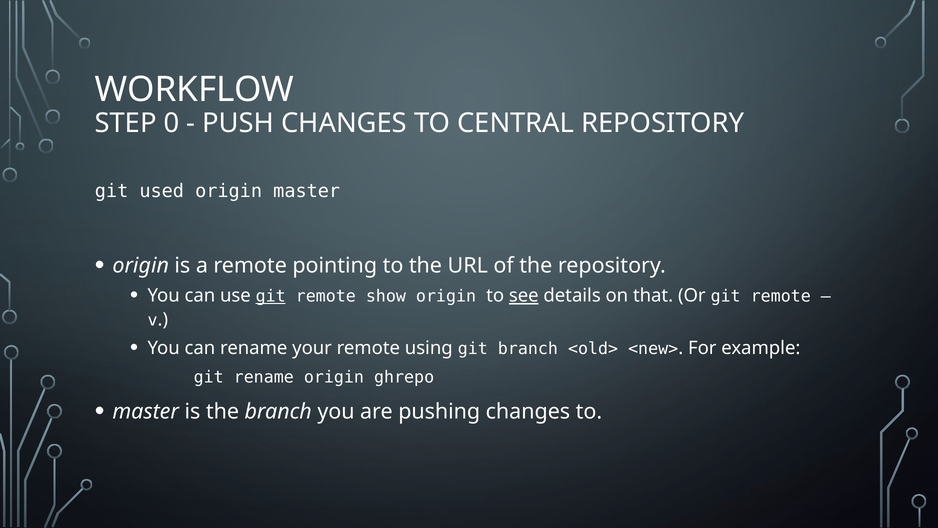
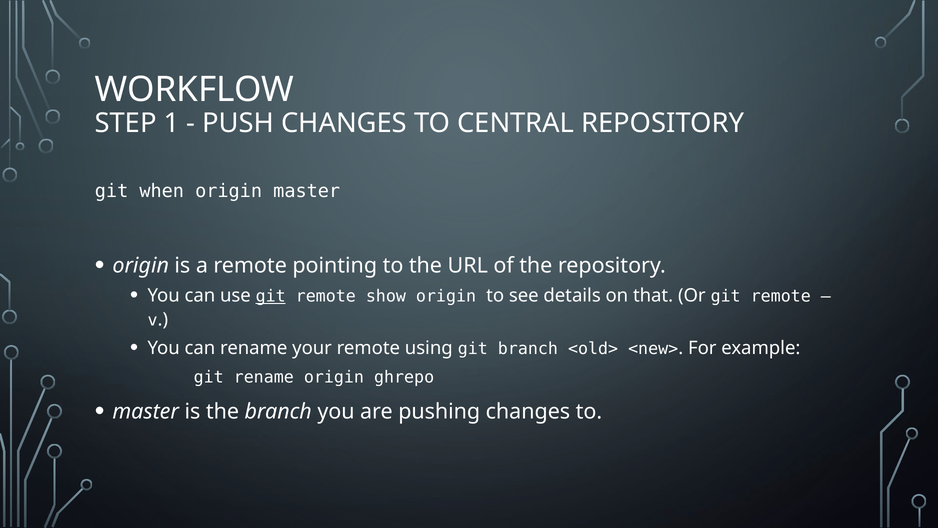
0: 0 -> 1
used: used -> when
see underline: present -> none
